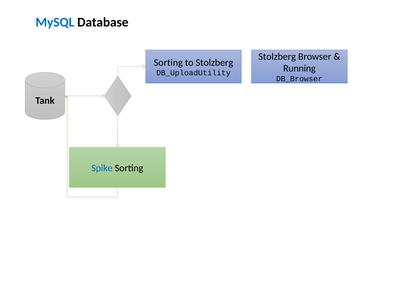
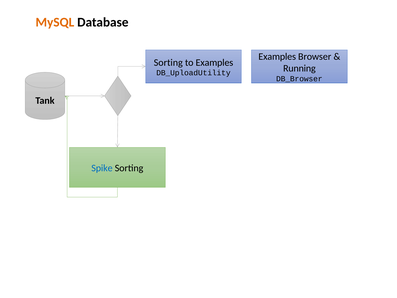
MySQL colour: blue -> orange
Stolzberg at (277, 56): Stolzberg -> Examples
to Stolzberg: Stolzberg -> Examples
